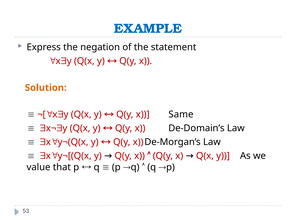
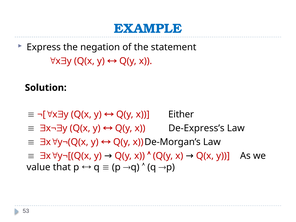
Solution colour: orange -> black
Same: Same -> Either
De-Domain’s: De-Domain’s -> De-Express’s
